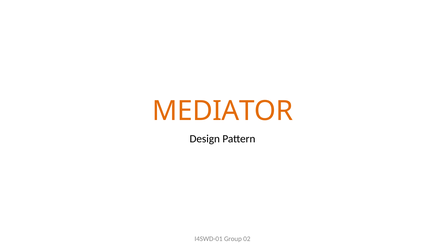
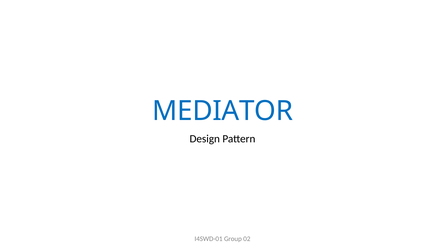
MEDIATOR colour: orange -> blue
